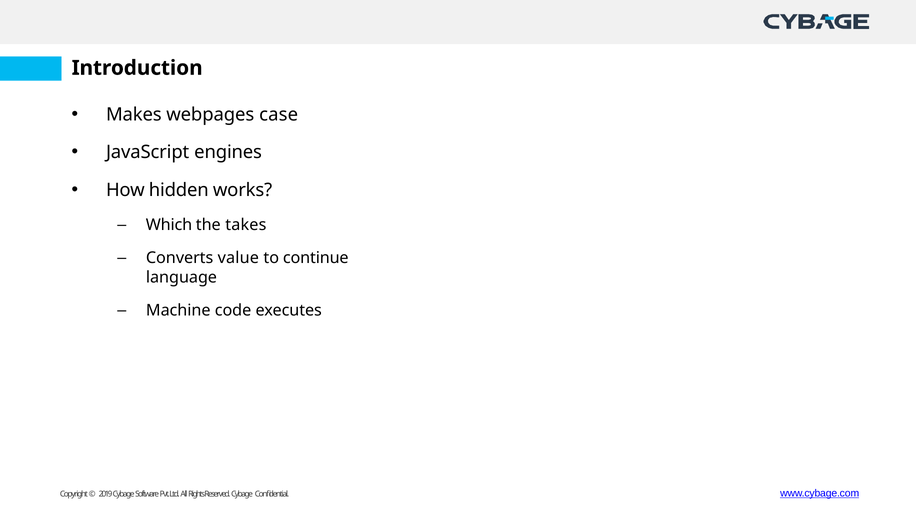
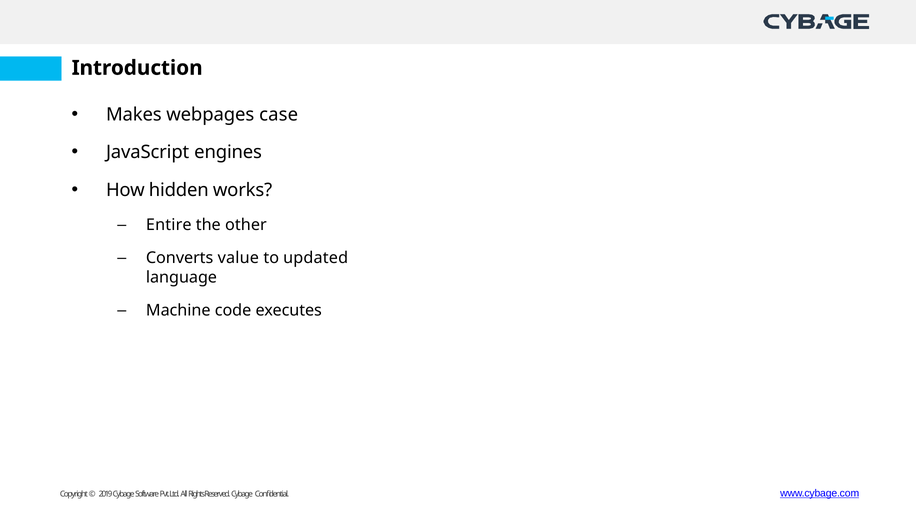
Which: Which -> Entire
takes: takes -> other
continue: continue -> updated
